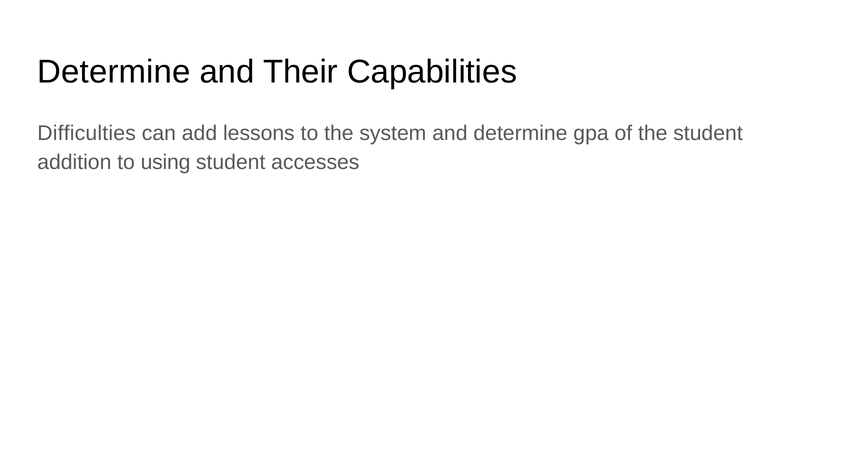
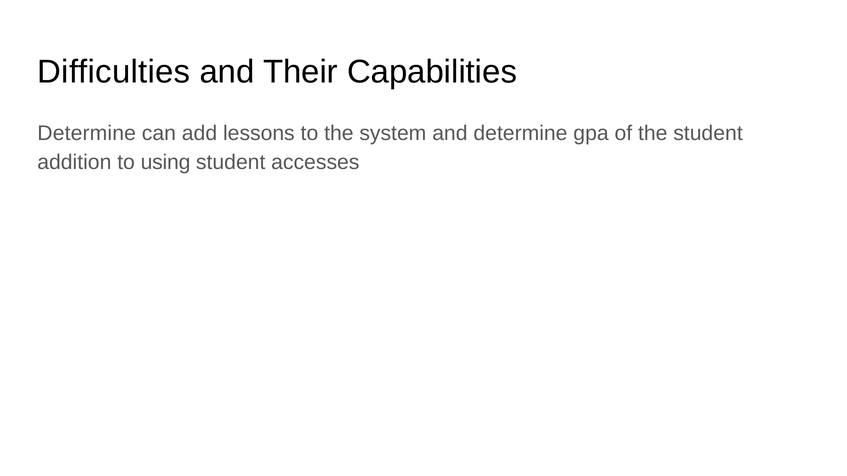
Determine at (114, 72): Determine -> Difficulties
Difficulties at (87, 133): Difficulties -> Determine
